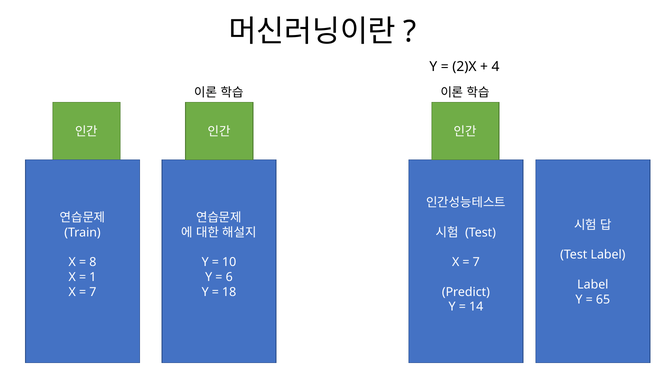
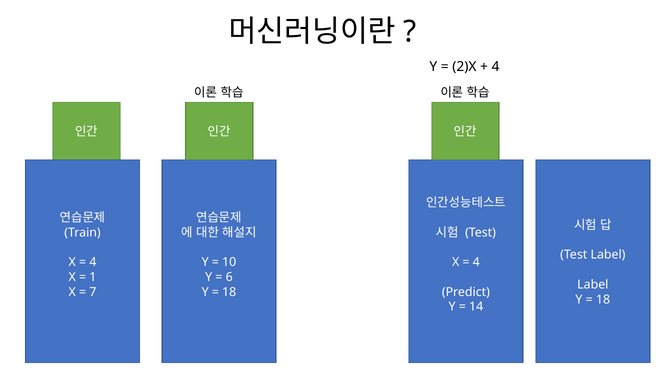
8 at (93, 262): 8 -> 4
7 at (476, 262): 7 -> 4
65 at (603, 299): 65 -> 18
